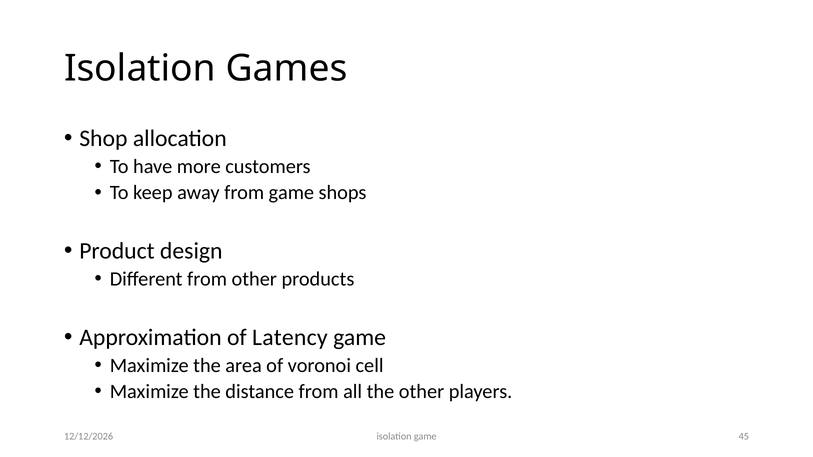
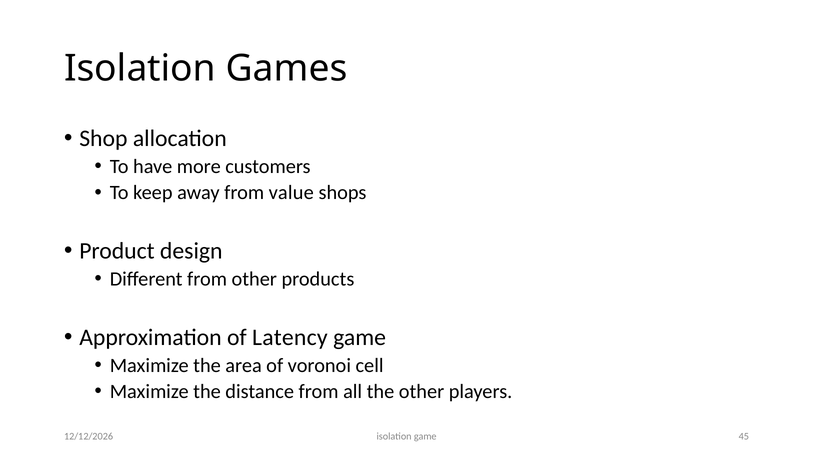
from game: game -> value
